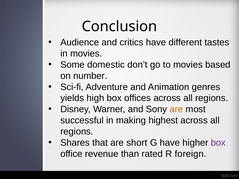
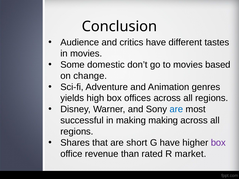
number: number -> change
are at (176, 109) colour: orange -> blue
making highest: highest -> making
foreign: foreign -> market
